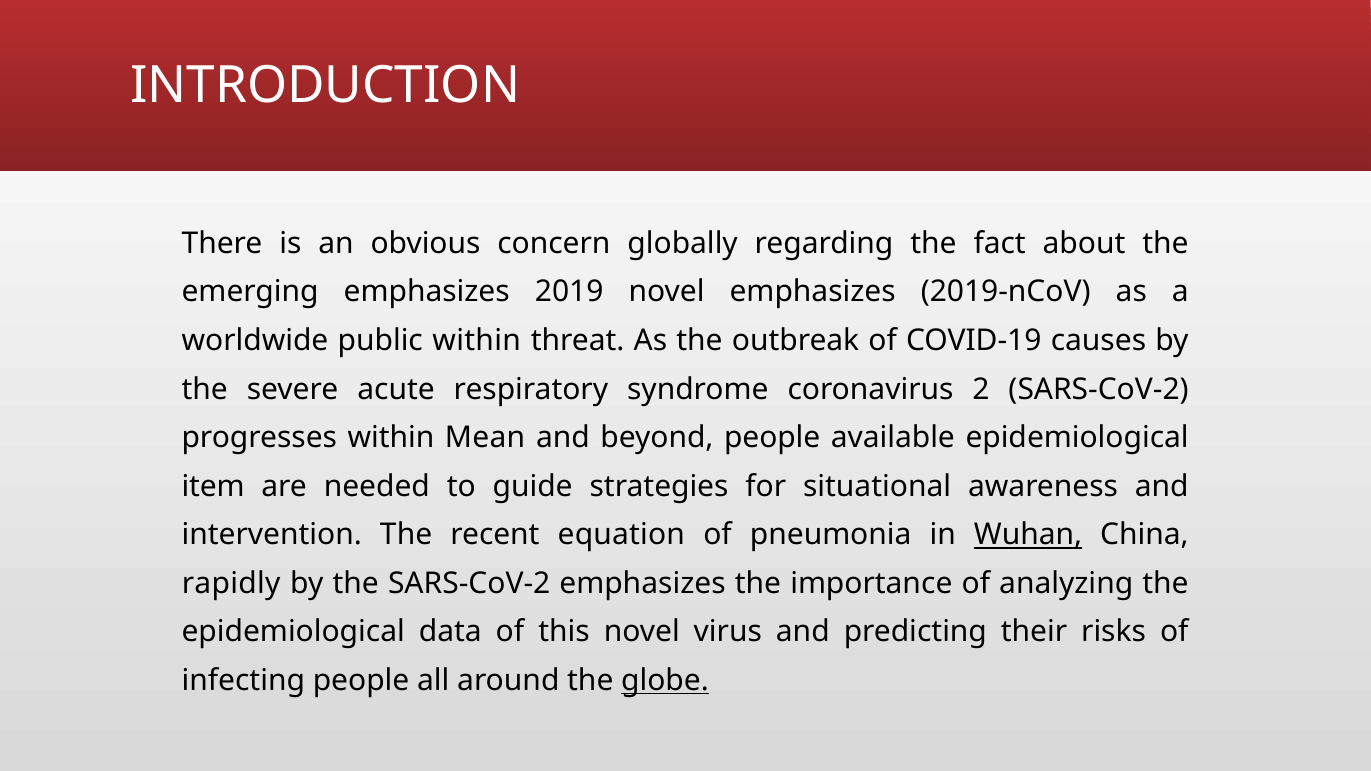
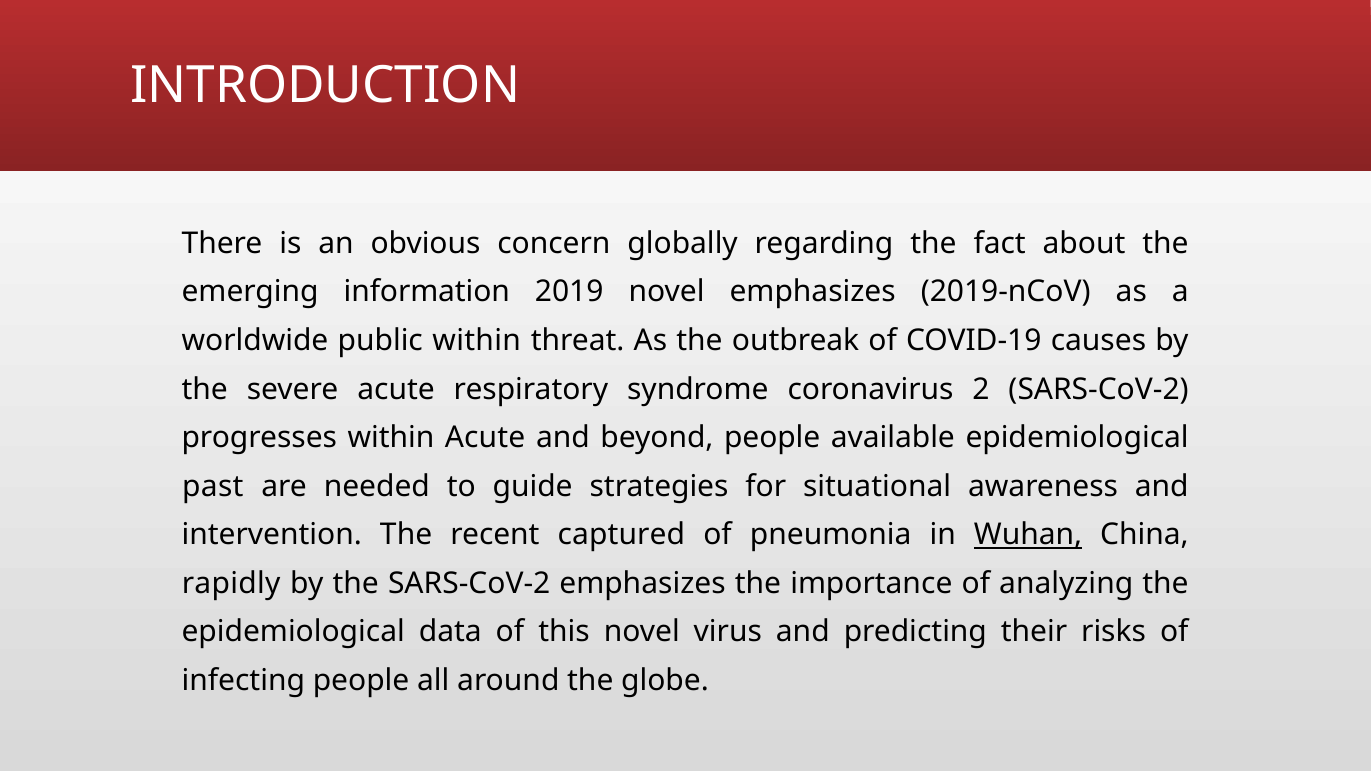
emerging emphasizes: emphasizes -> information
within Mean: Mean -> Acute
item: item -> past
equation: equation -> captured
globe underline: present -> none
